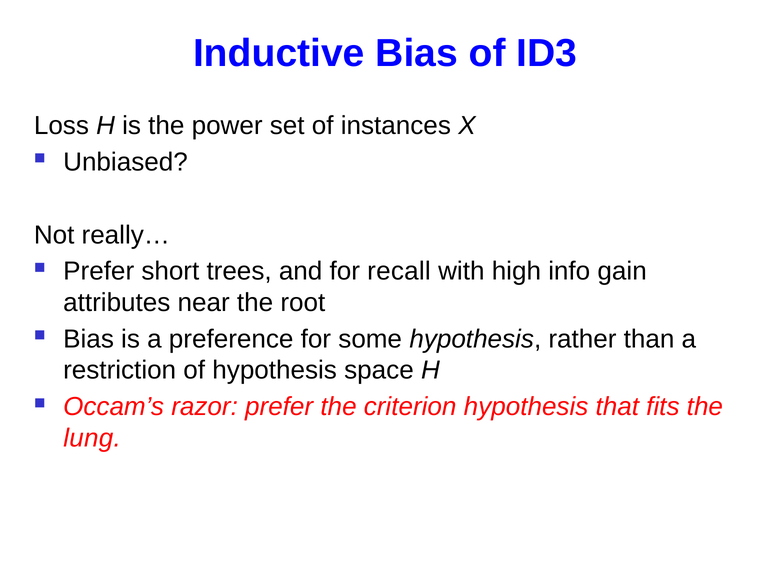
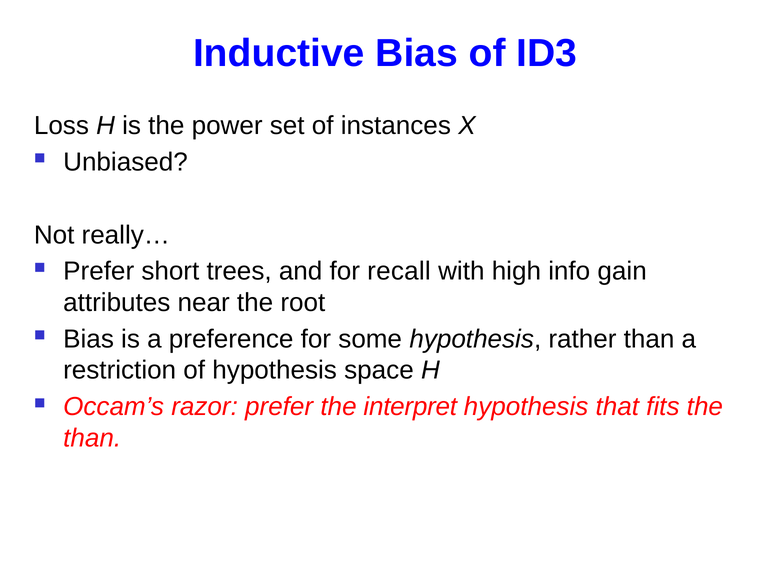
criterion: criterion -> interpret
lung at (92, 438): lung -> than
